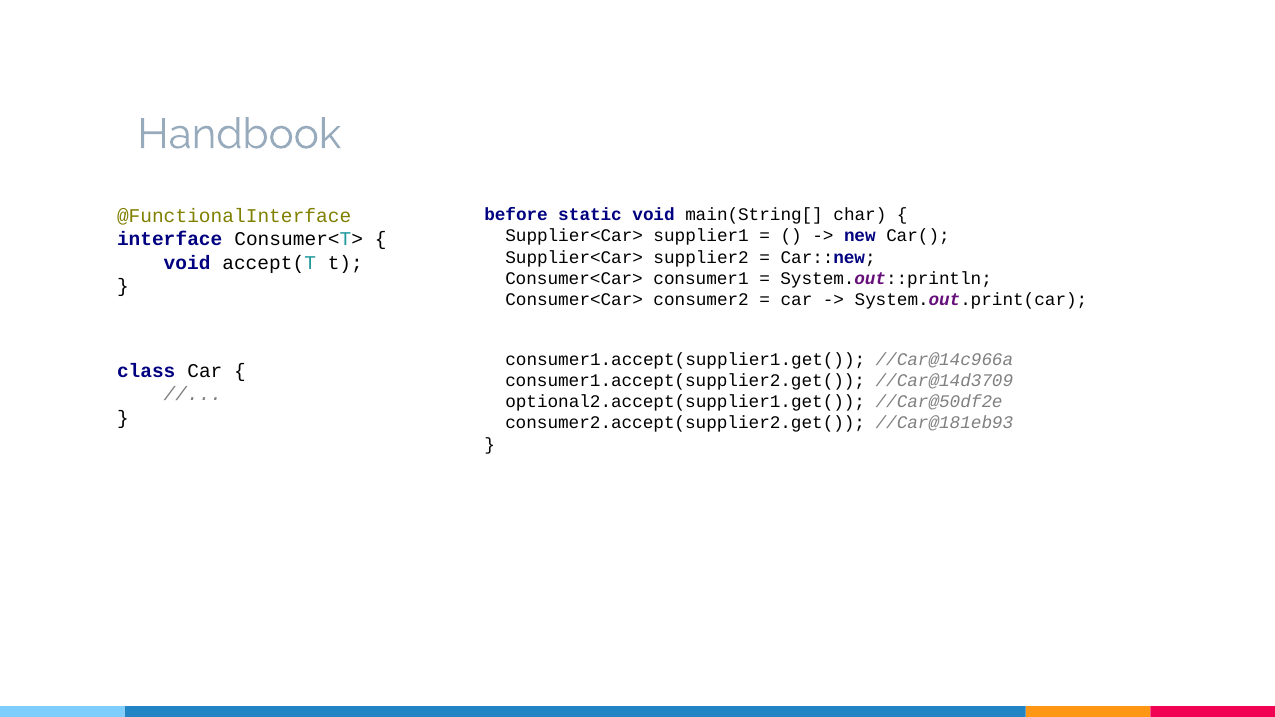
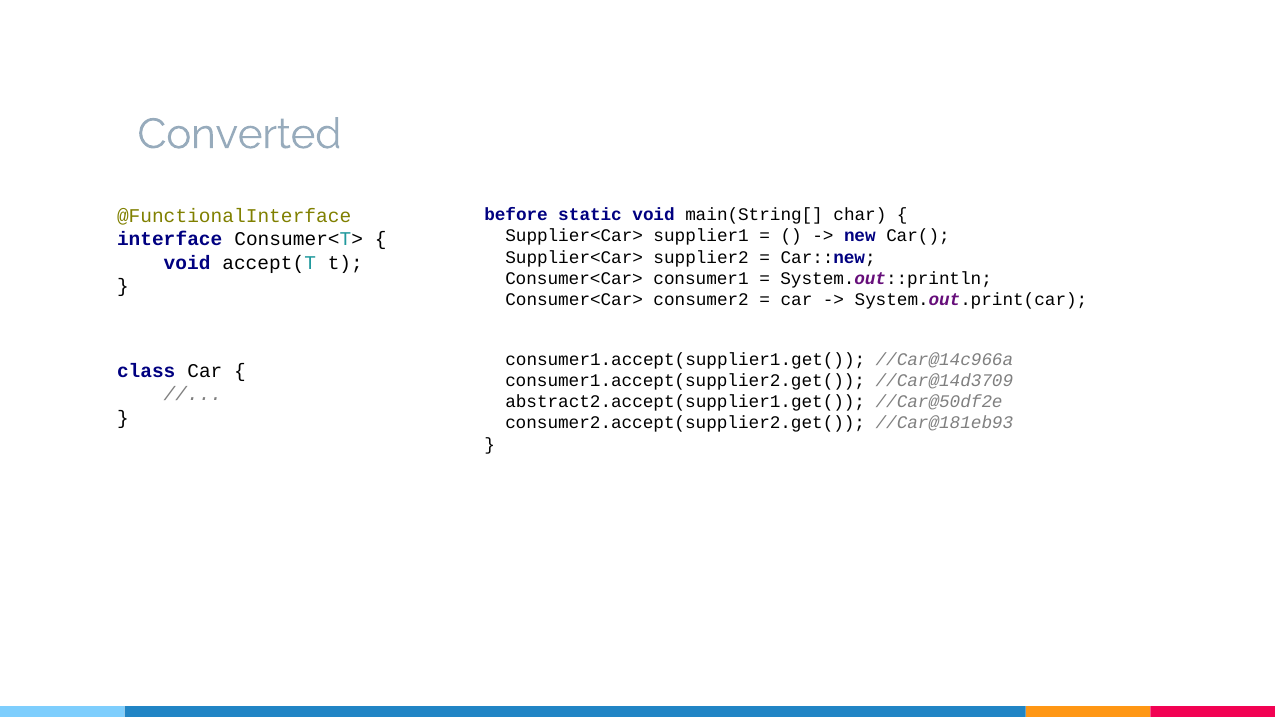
Handbook: Handbook -> Converted
optional2.accept(supplier1.get(: optional2.accept(supplier1.get( -> abstract2.accept(supplier1.get(
